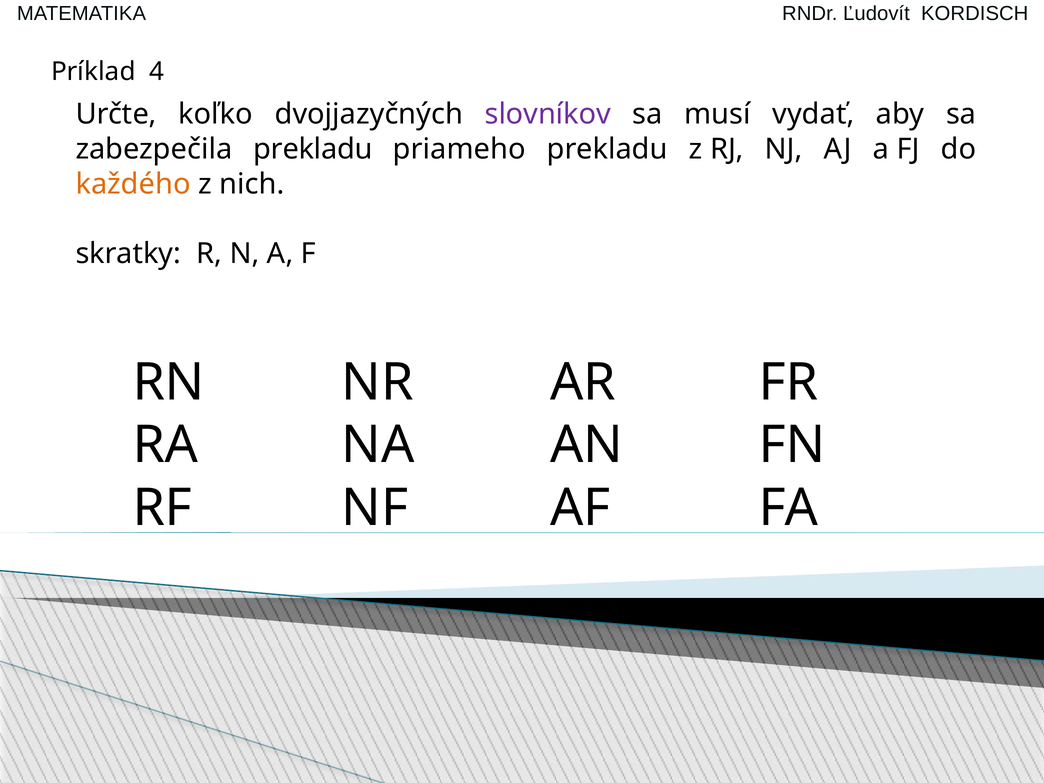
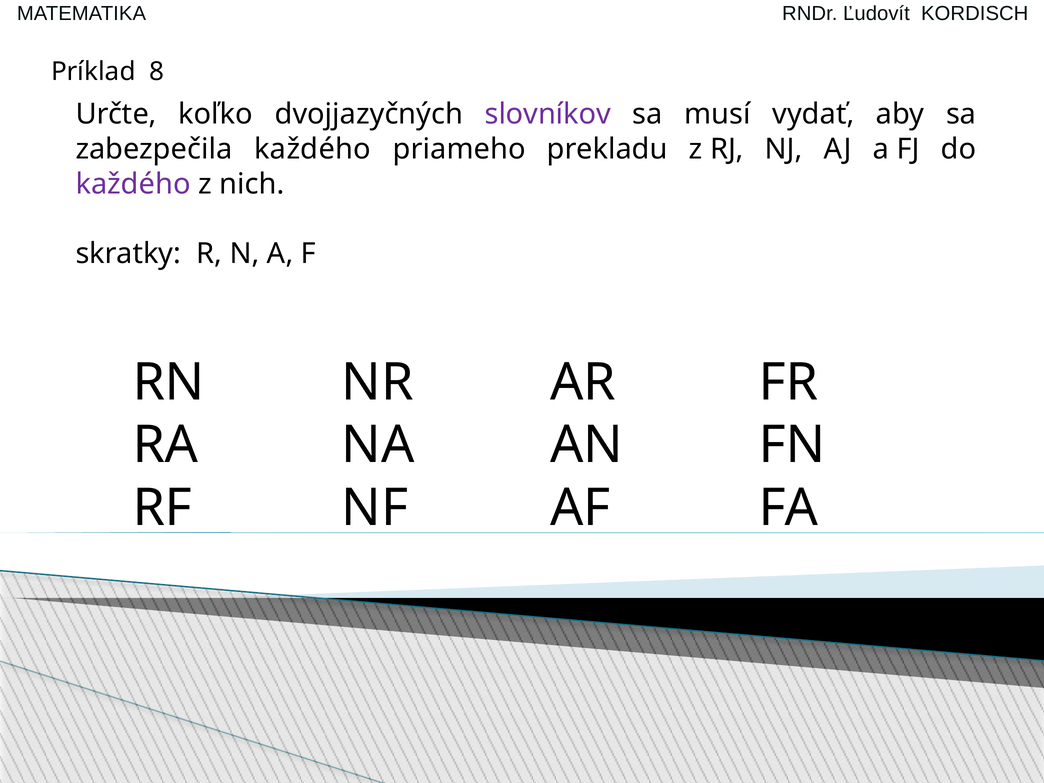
4: 4 -> 8
zabezpečila prekladu: prekladu -> každého
každého at (133, 184) colour: orange -> purple
